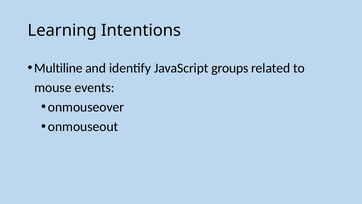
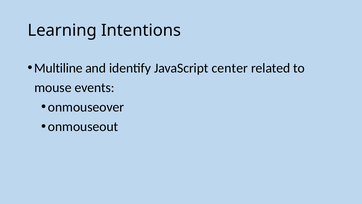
groups: groups -> center
